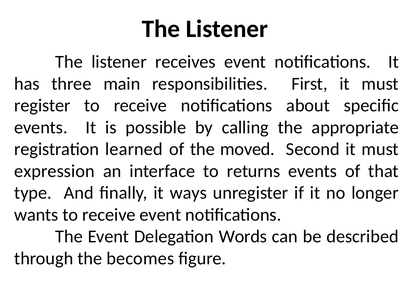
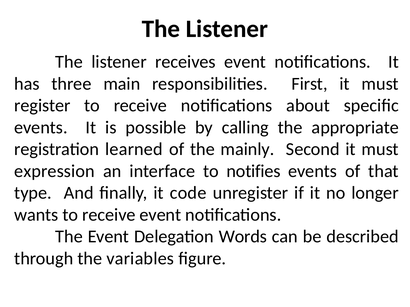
moved: moved -> mainly
returns: returns -> notifies
ways: ways -> code
becomes: becomes -> variables
